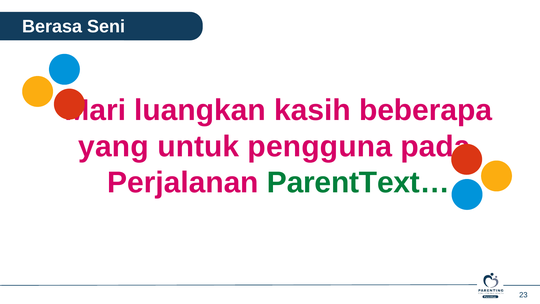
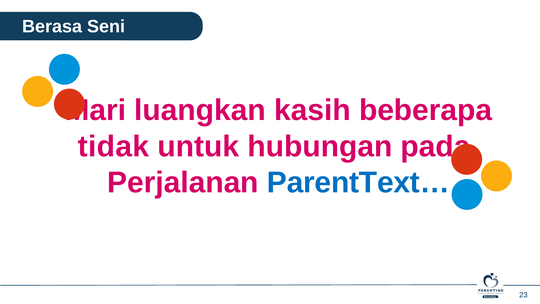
yang: yang -> tidak
pengguna: pengguna -> hubungan
ParentText… colour: green -> blue
